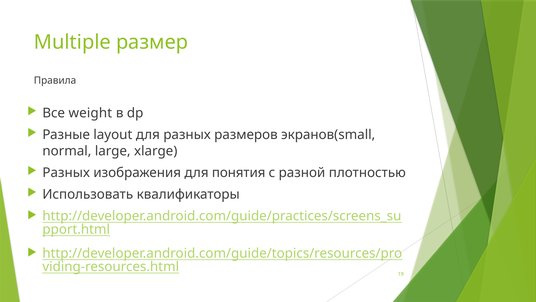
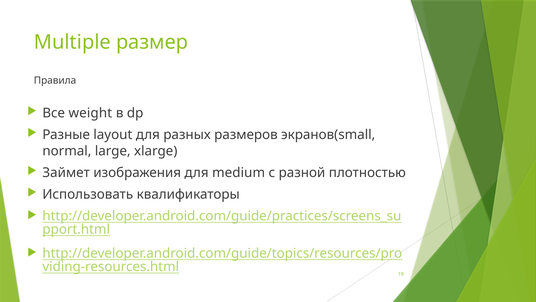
Разных at (66, 172): Разных -> Займет
понятия: понятия -> medium
